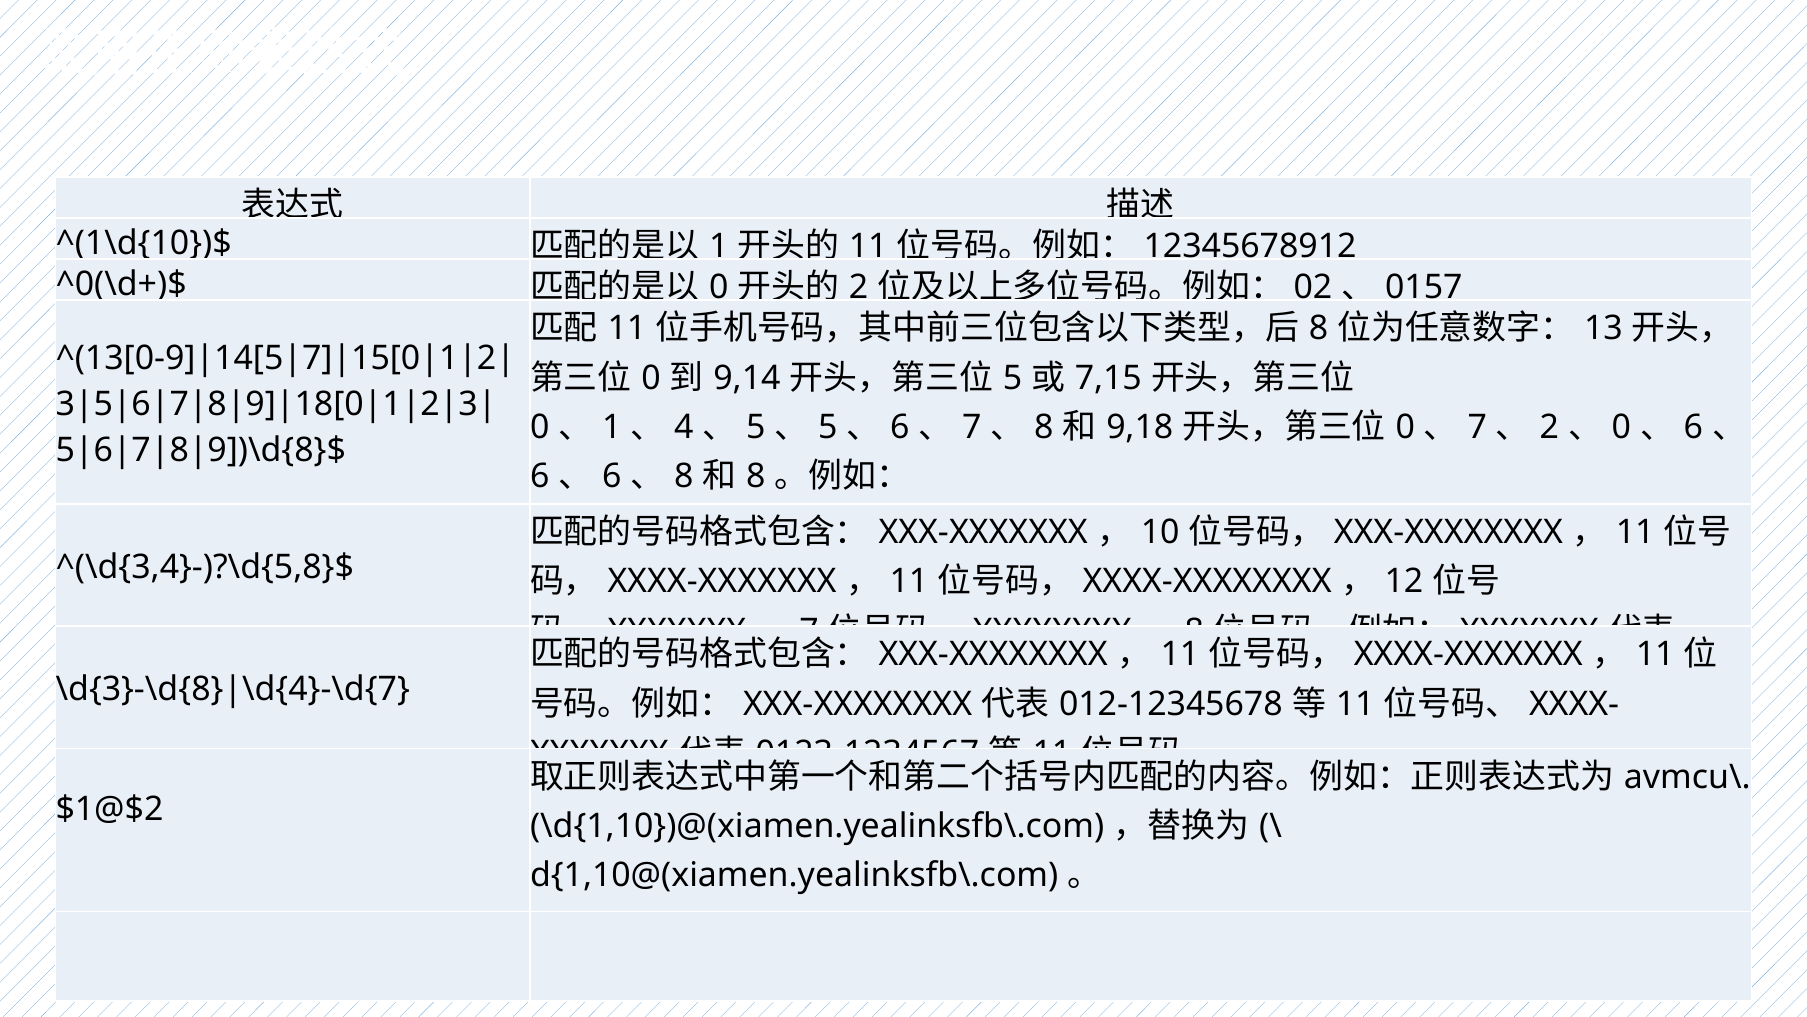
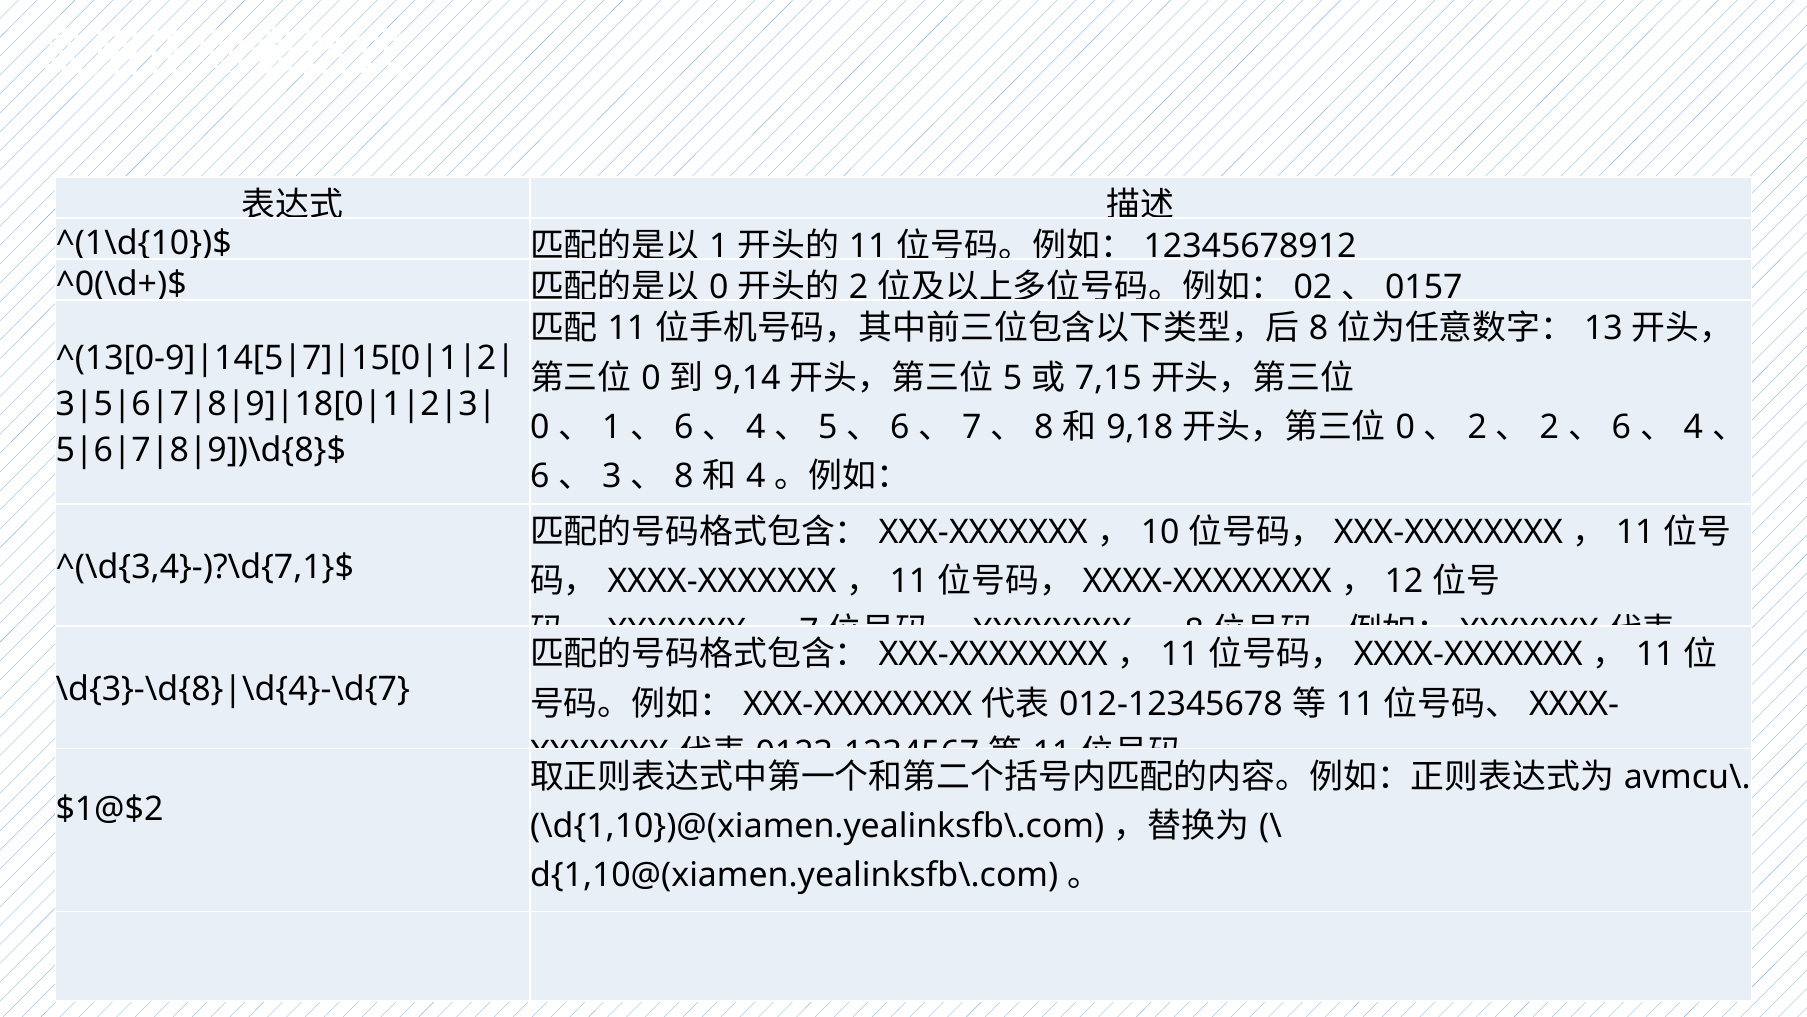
4 at (684, 427): 4 -> 6
5 at (756, 427): 5 -> 4
7 at (1477, 427): 7 -> 2
0 at (1621, 427): 0 -> 6
6 at (1693, 427): 6 -> 4
6 at (612, 476): 6 -> 3
8 at (756, 476): 8 -> 4
^(\d{3,4}-)?\d{5,8}$: ^(\d{3,4}-)?\d{5,8}$ -> ^(\d{3,4}-)?\d{7,1}$
